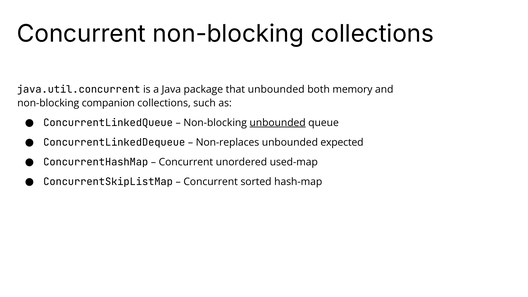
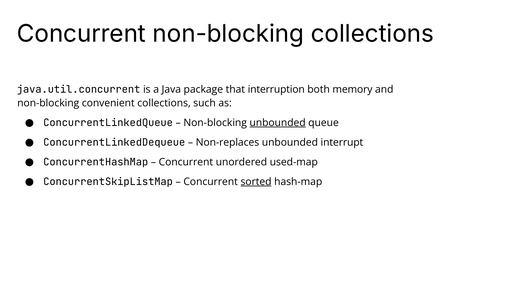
that unbounded: unbounded -> interruption
companion: companion -> convenient
expected: expected -> interrupt
sorted underline: none -> present
